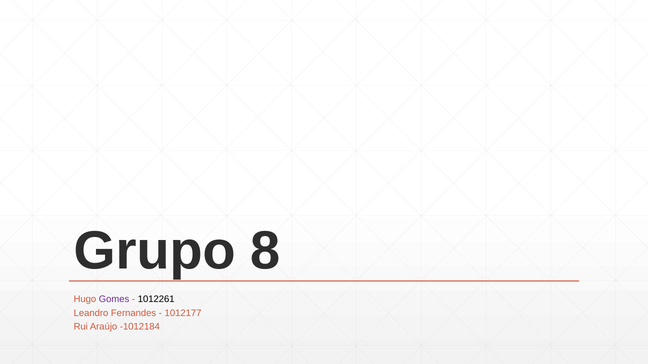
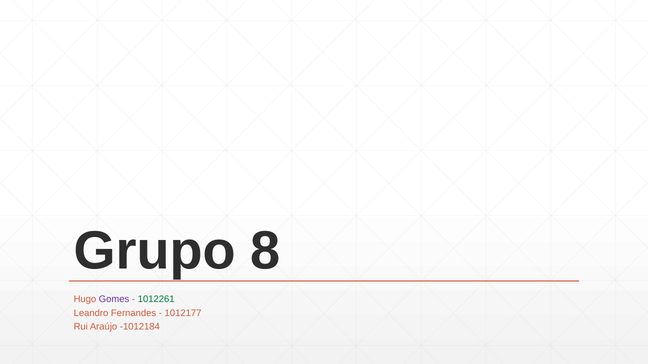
1012261 colour: black -> green
